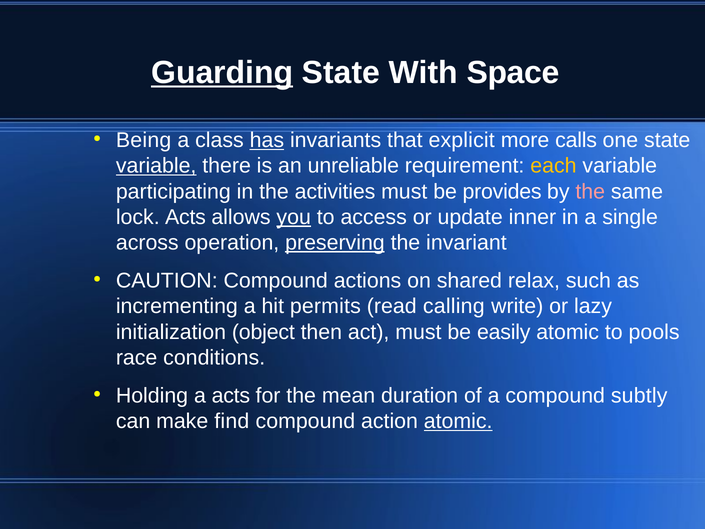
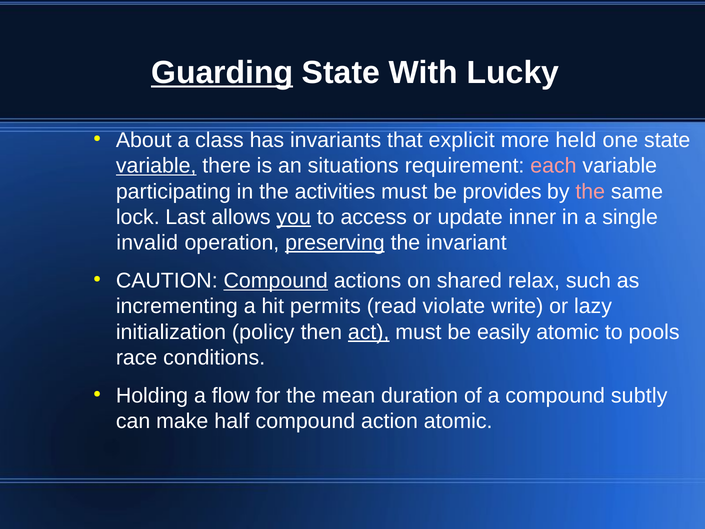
Space: Space -> Lucky
Being: Being -> About
has underline: present -> none
calls: calls -> held
unreliable: unreliable -> situations
each colour: yellow -> pink
lock Acts: Acts -> Last
across: across -> invalid
Compound at (276, 281) underline: none -> present
calling: calling -> violate
object: object -> policy
act underline: none -> present
a acts: acts -> flow
find: find -> half
atomic at (458, 421) underline: present -> none
